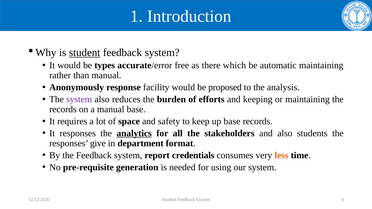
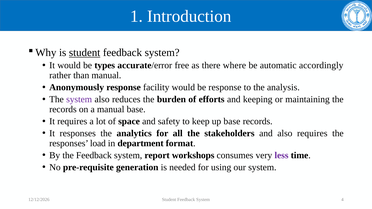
which: which -> where
automatic maintaining: maintaining -> accordingly
be proposed: proposed -> response
analytics underline: present -> none
also students: students -> requires
give: give -> load
credentials: credentials -> workshops
less colour: orange -> purple
